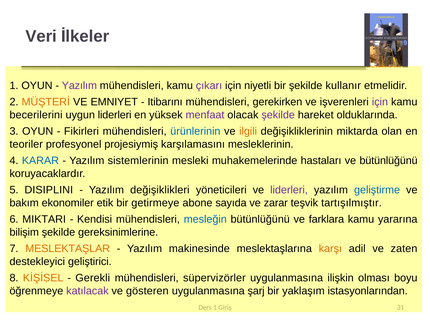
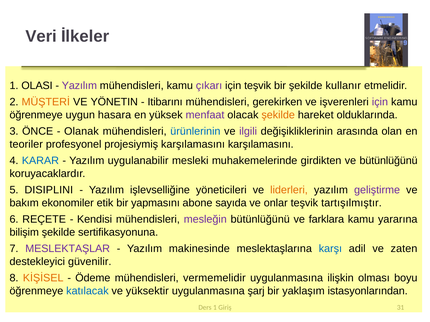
1 OYUN: OYUN -> OLASI
için niyetli: niyetli -> teşvik
EMNIYET: EMNIYET -> YÖNETIN
becerilerini at (36, 115): becerilerini -> öğrenmeye
uygun liderleri: liderleri -> hasara
şekilde at (278, 115) colour: purple -> orange
3 OYUN: OYUN -> ÖNCE
Fikirleri: Fikirleri -> Olanak
ilgili colour: orange -> purple
miktarda: miktarda -> arasında
karşılamasını mesleklerinin: mesleklerinin -> karşılamasını
sistemlerinin: sistemlerinin -> uygulanabilir
hastaları: hastaları -> girdikten
değişiklikleri: değişiklikleri -> işlevselliğine
liderleri at (289, 190) colour: purple -> orange
geliştirme colour: blue -> purple
getirmeye: getirmeye -> yapmasını
zarar: zarar -> onlar
MIKTARI: MIKTARI -> REÇETE
mesleğin colour: blue -> purple
gereksinimlerine: gereksinimlerine -> sertifikasyonuna
MESLEKTAŞLAR colour: orange -> purple
karşı colour: orange -> blue
geliştirici: geliştirici -> güvenilir
Gerekli: Gerekli -> Ödeme
süpervizörler: süpervizörler -> vermemelidir
katılacak colour: purple -> blue
gösteren: gösteren -> yüksektir
